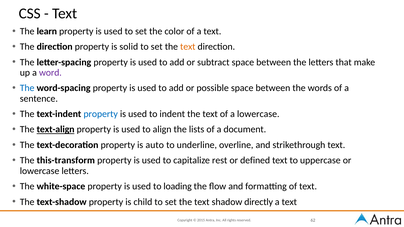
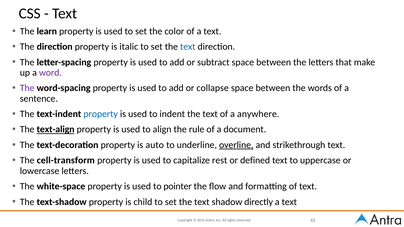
solid: solid -> italic
text at (188, 47) colour: orange -> blue
The at (27, 88) colour: blue -> purple
possible: possible -> collapse
a lowercase: lowercase -> anywhere
lists: lists -> rule
overline underline: none -> present
this-transform: this-transform -> cell-transform
loading: loading -> pointer
